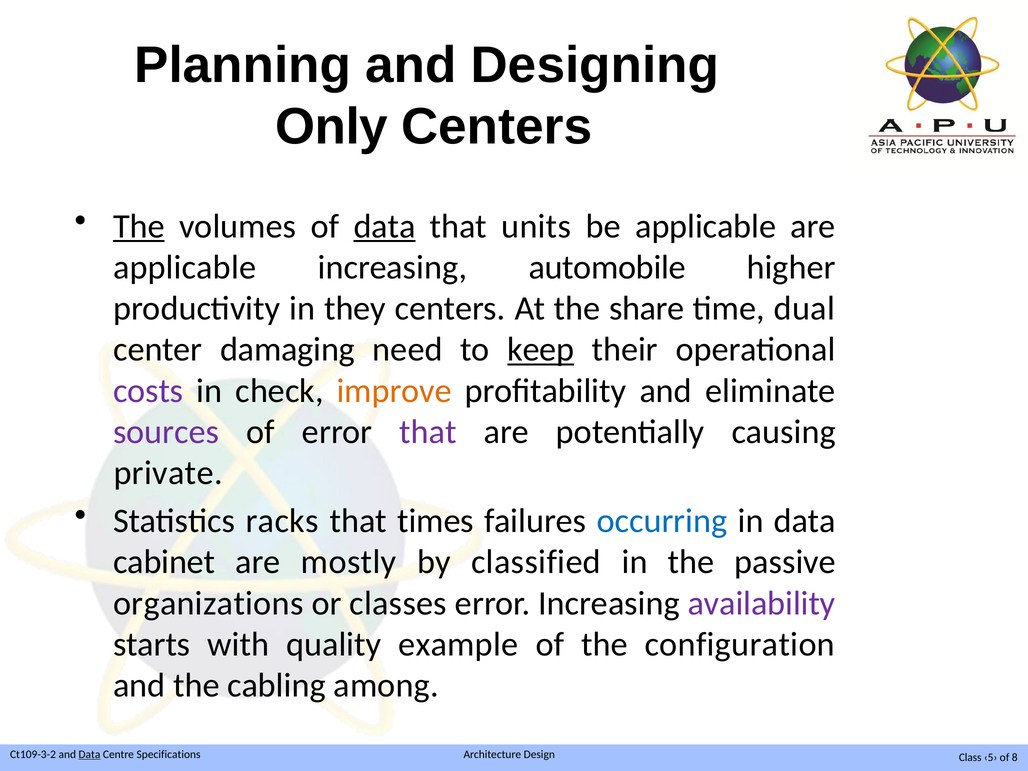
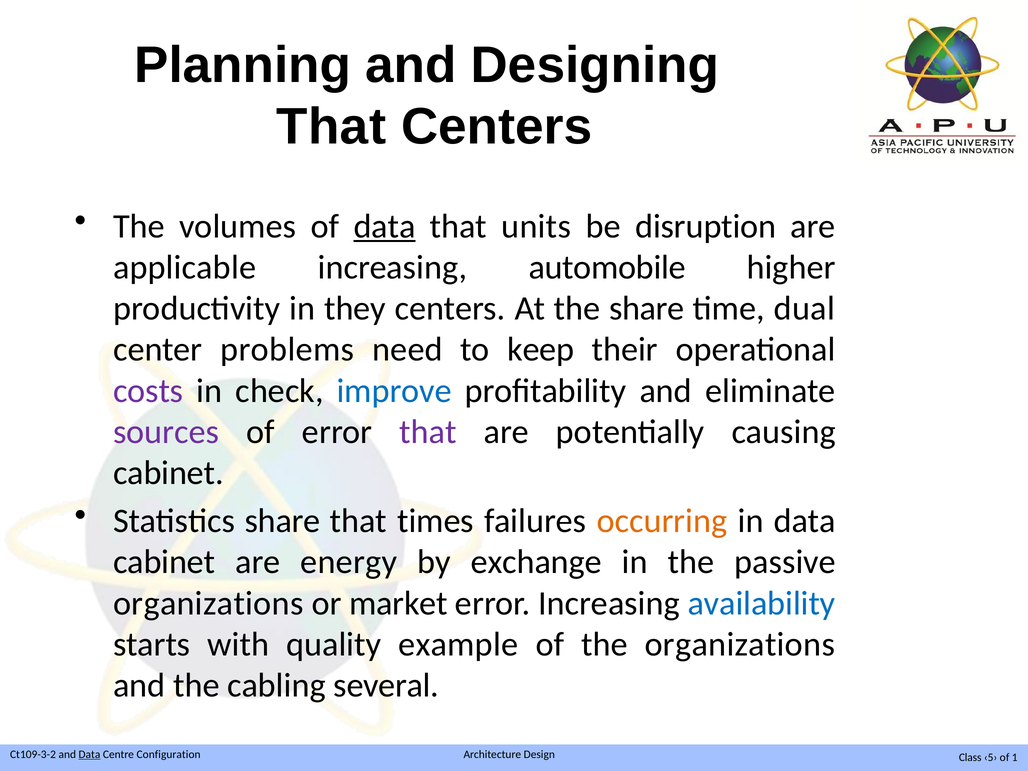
Only at (332, 127): Only -> That
The at (139, 226) underline: present -> none
be applicable: applicable -> disruption
damaging: damaging -> problems
keep underline: present -> none
improve colour: orange -> blue
private at (168, 473): private -> cabinet
Statistics racks: racks -> share
occurring colour: blue -> orange
mostly: mostly -> energy
classified: classified -> exchange
classes: classes -> market
availability colour: purple -> blue
the configuration: configuration -> organizations
among: among -> several
Specifications: Specifications -> Configuration
8: 8 -> 1
